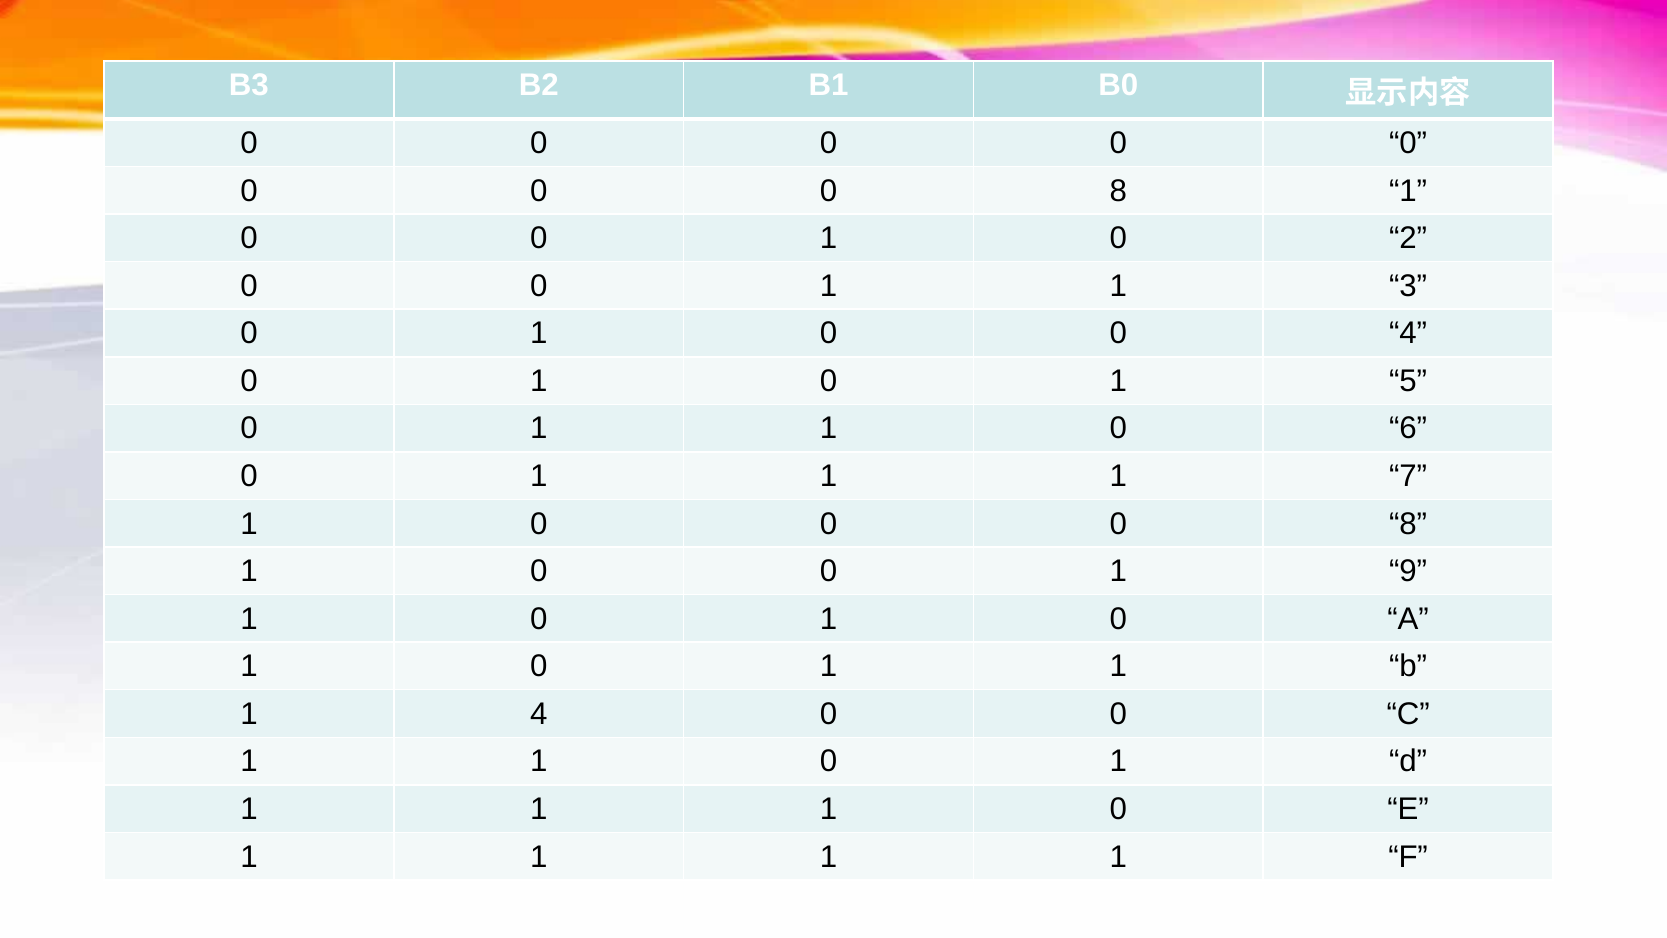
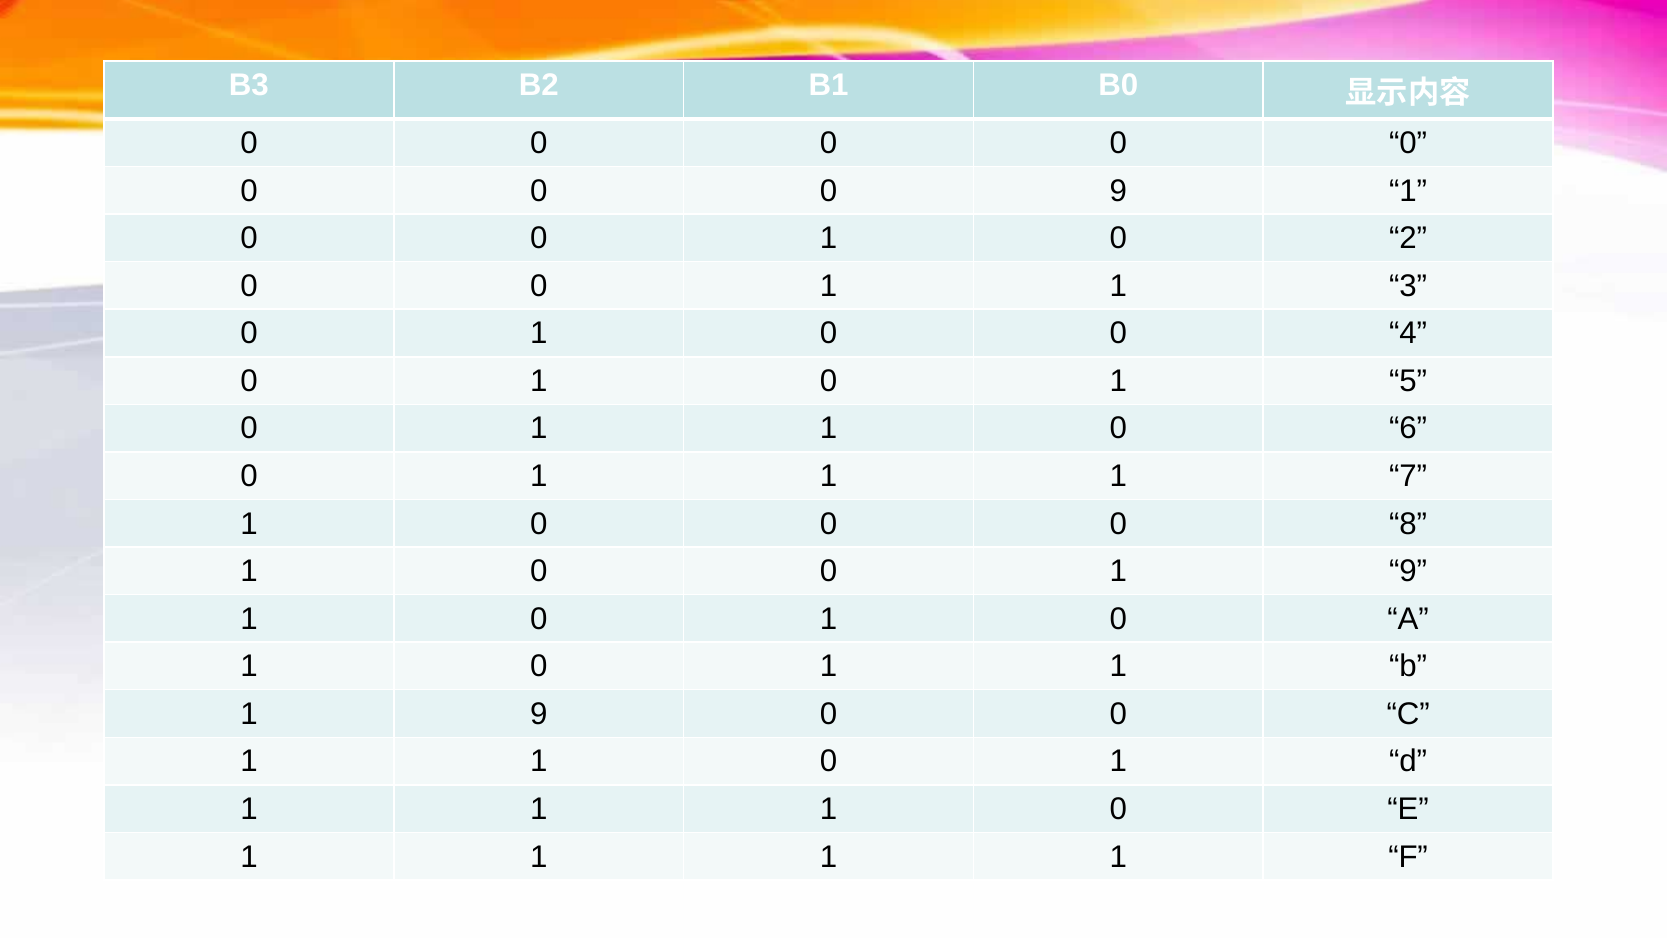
8 at (1118, 191): 8 -> 9
4 at (539, 714): 4 -> 9
